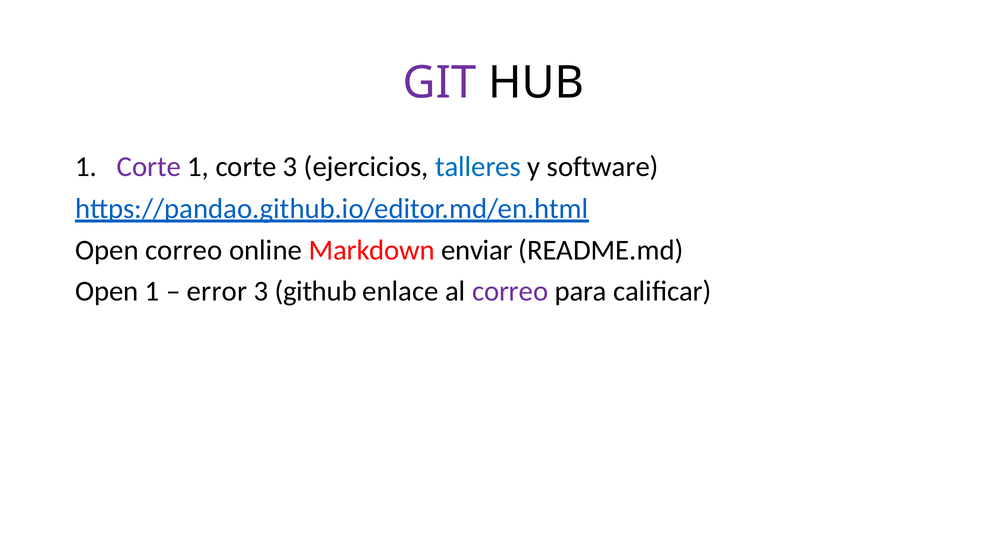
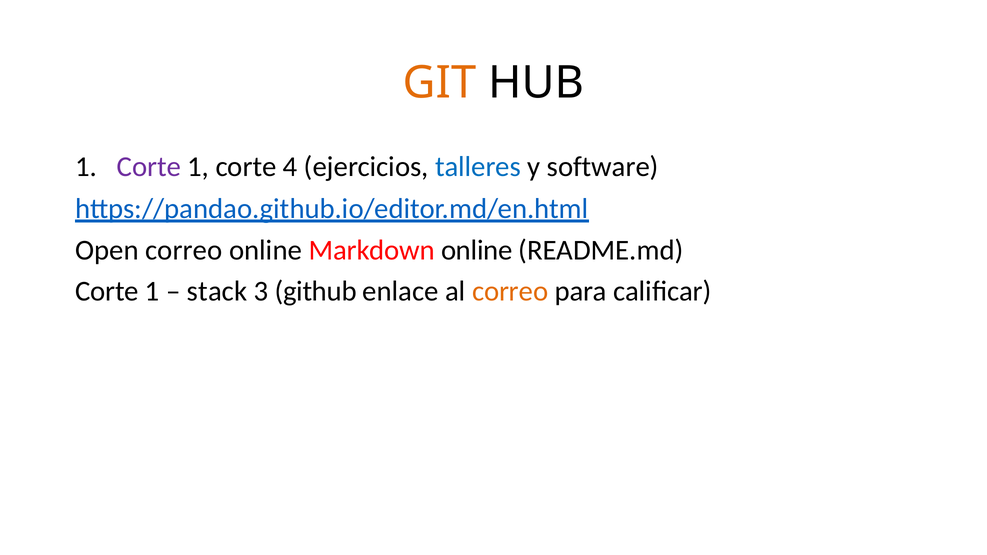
GIT colour: purple -> orange
corte 3: 3 -> 4
Markdown enviar: enviar -> online
Open at (107, 292): Open -> Corte
error: error -> stack
correo at (510, 292) colour: purple -> orange
